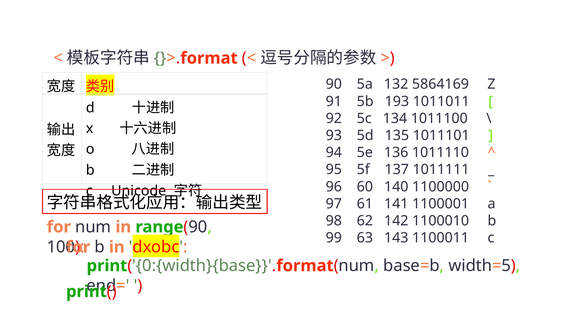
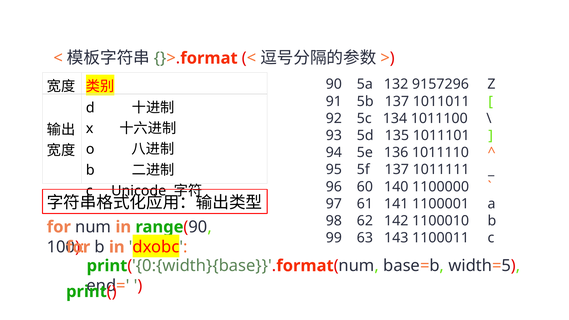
5864169: 5864169 -> 9157296
5b 193: 193 -> 137
